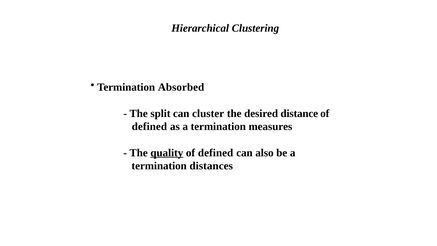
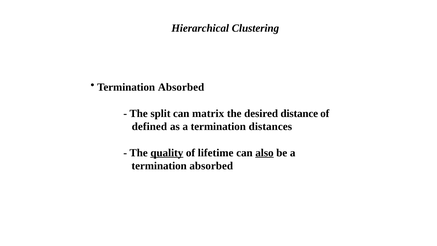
cluster: cluster -> matrix
measures: measures -> distances
defined at (216, 153): defined -> lifetime
also underline: none -> present
distances at (211, 166): distances -> absorbed
